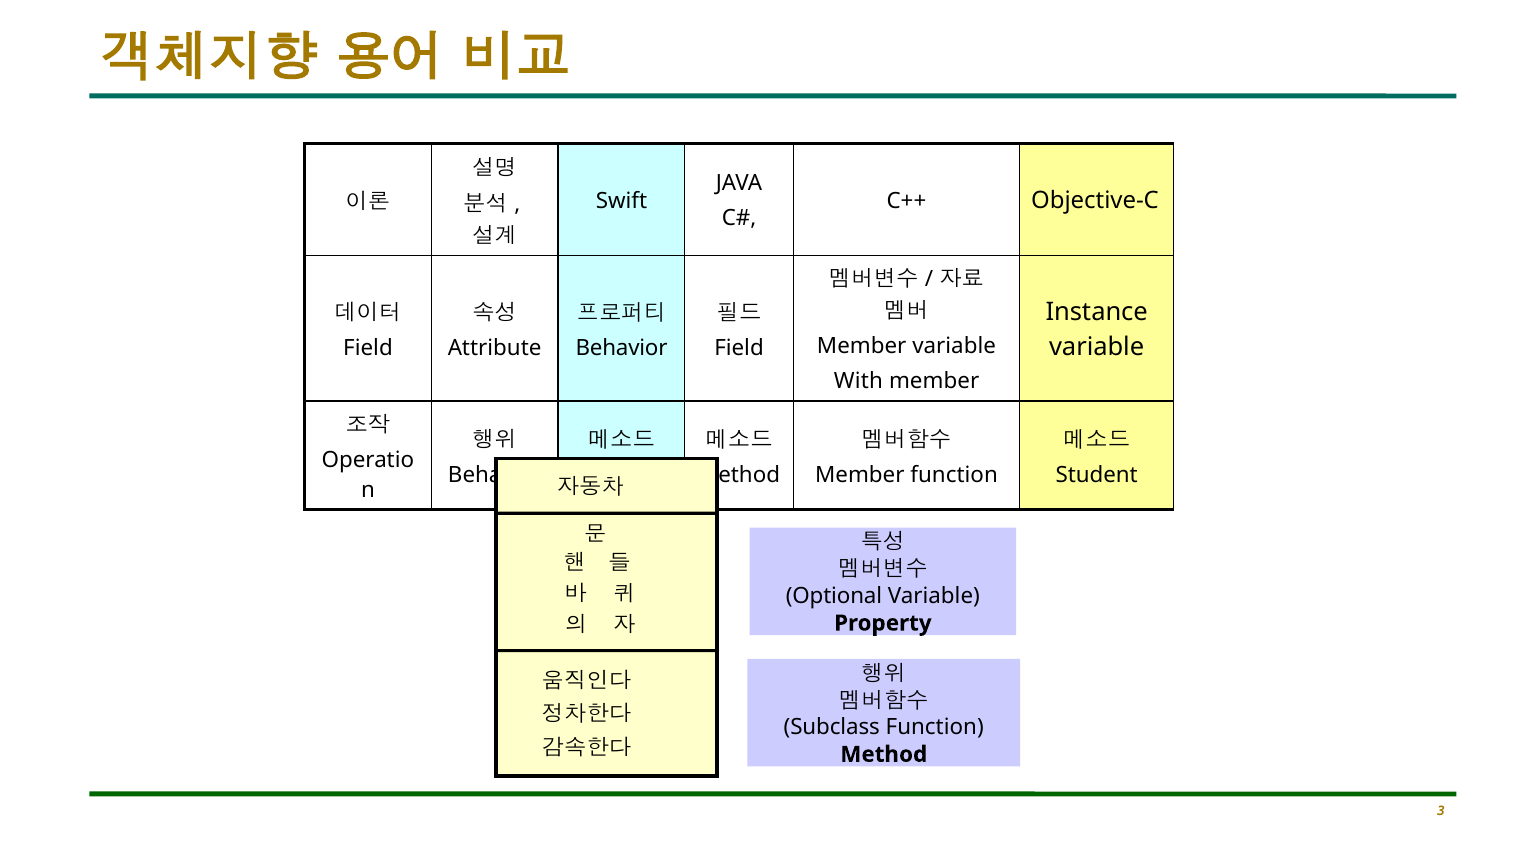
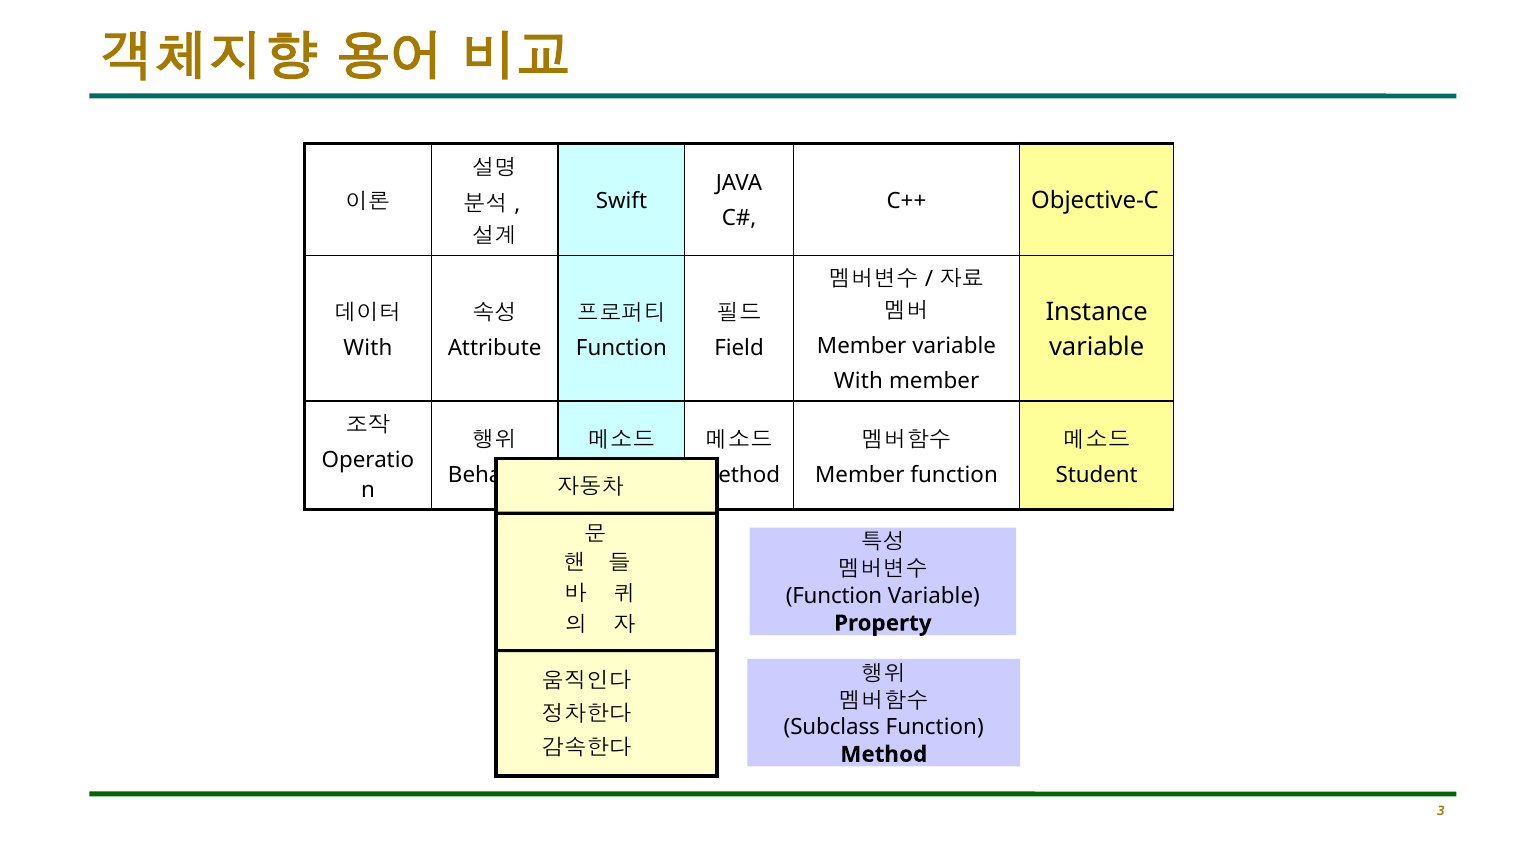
Field at (368, 348): Field -> With
Behavior at (622, 348): Behavior -> Function
Optional at (834, 596): Optional -> Function
